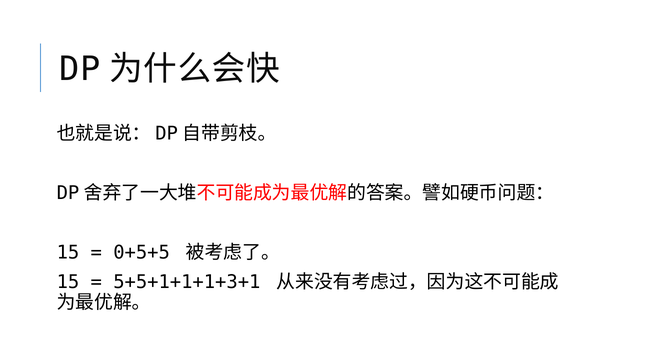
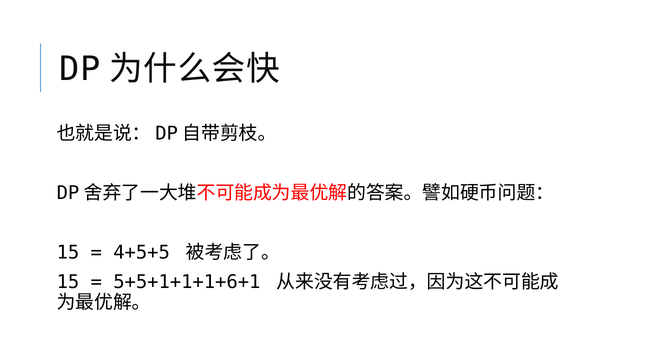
0+5+5: 0+5+5 -> 4+5+5
5+5+1+1+1+3+1: 5+5+1+1+1+3+1 -> 5+5+1+1+1+6+1
